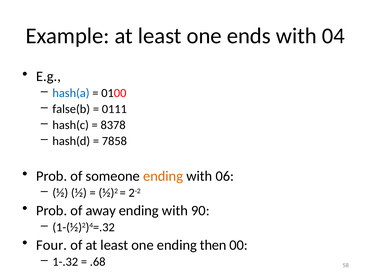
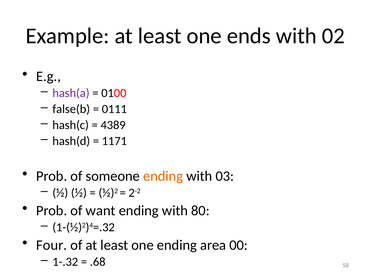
04: 04 -> 02
hash(a colour: blue -> purple
8378: 8378 -> 4389
7858: 7858 -> 1171
06: 06 -> 03
away: away -> want
90: 90 -> 80
then: then -> area
